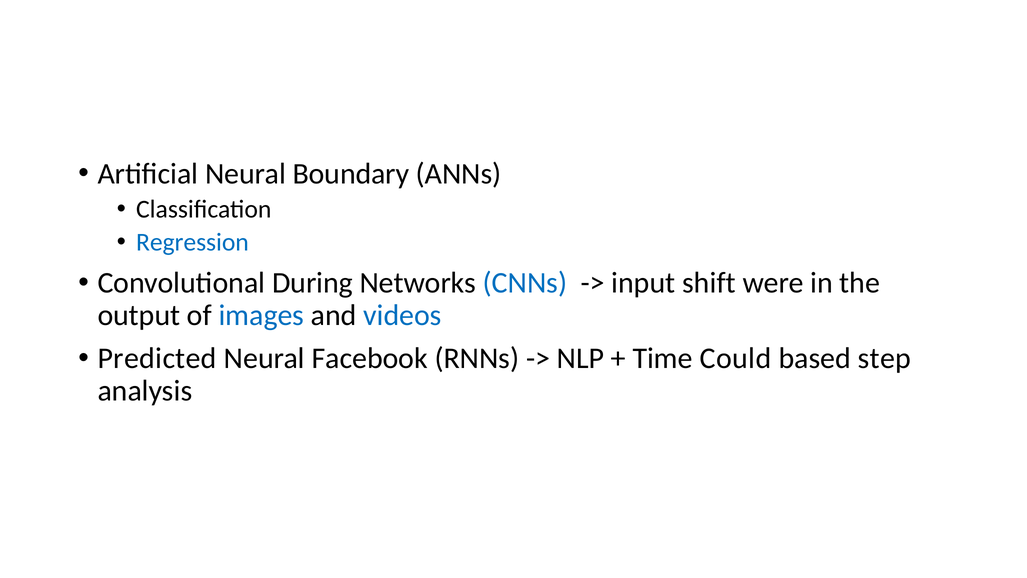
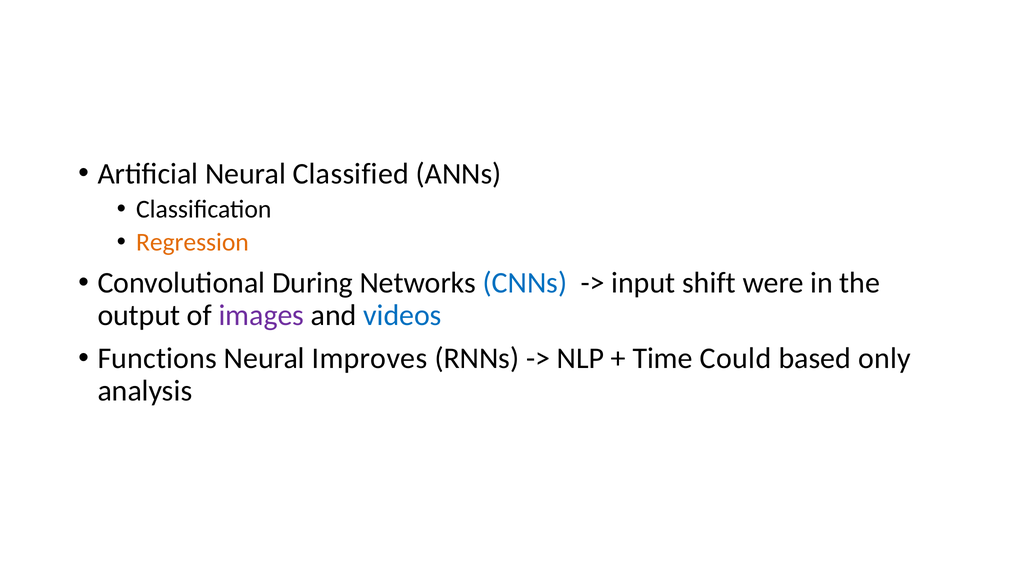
Boundary: Boundary -> Classified
Regression colour: blue -> orange
images colour: blue -> purple
Predicted: Predicted -> Functions
Facebook: Facebook -> Improves
step: step -> only
